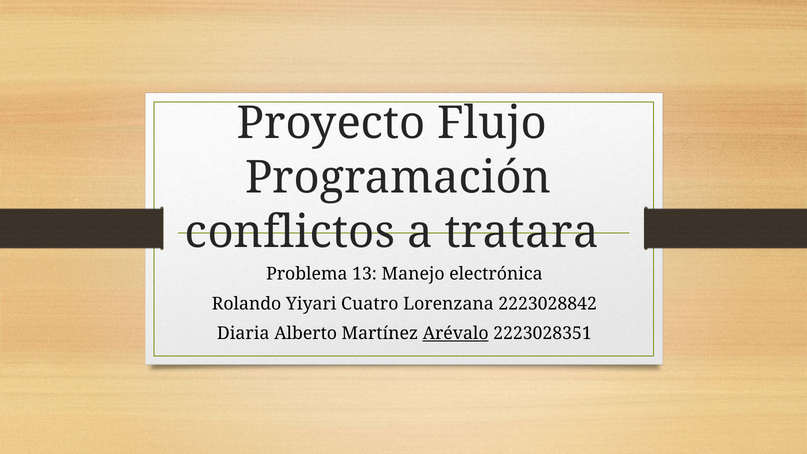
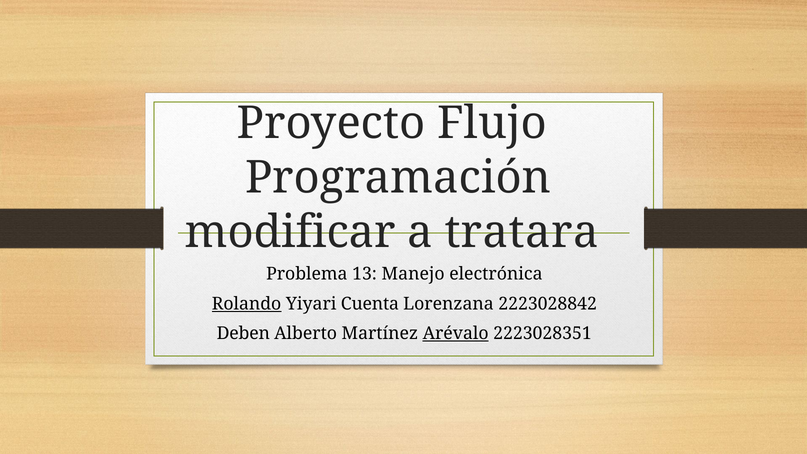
conflictos: conflictos -> modificar
Rolando underline: none -> present
Cuatro: Cuatro -> Cuenta
Diaria: Diaria -> Deben
